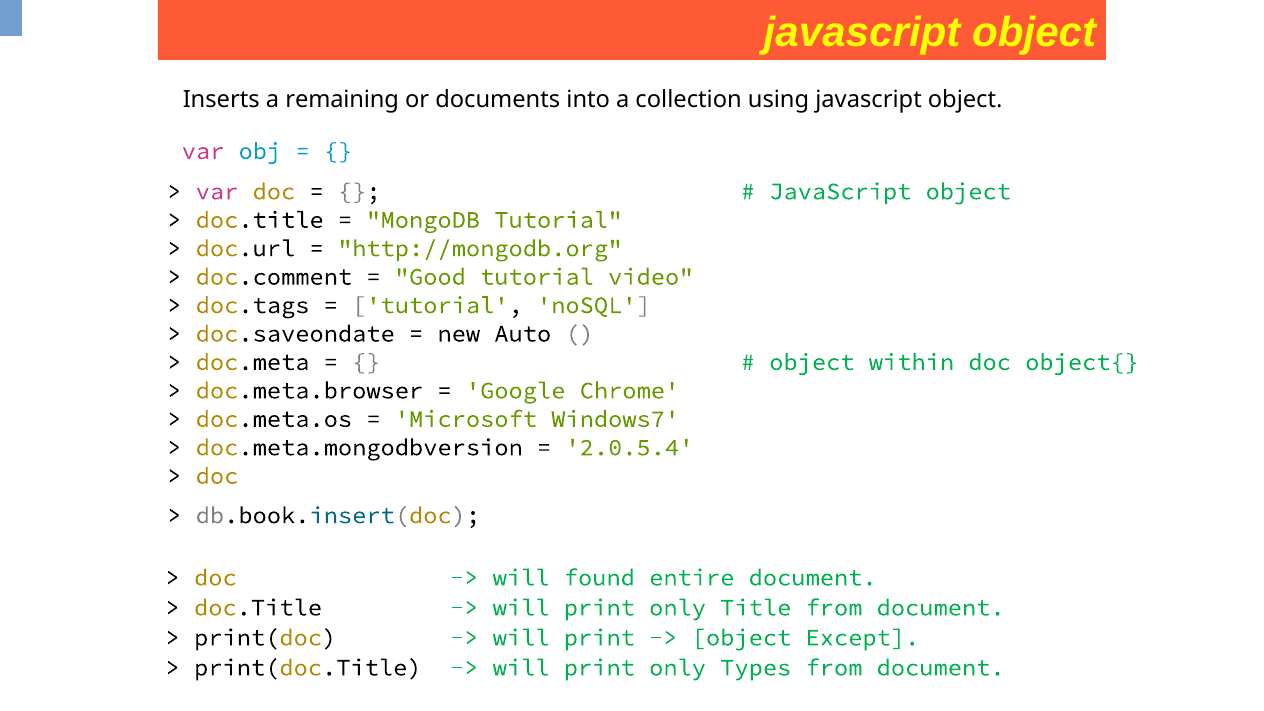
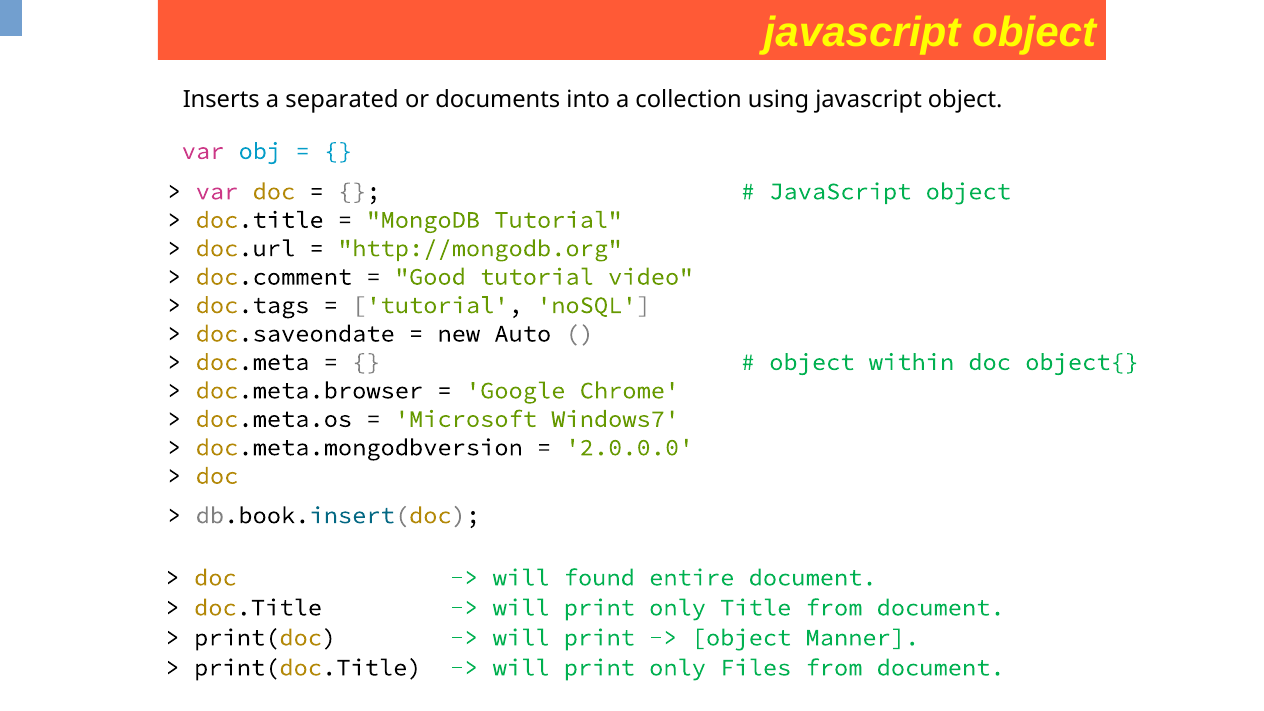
remaining: remaining -> separated
2.0.5.4: 2.0.5.4 -> 2.0.0.0
Except: Except -> Manner
Types: Types -> Files
